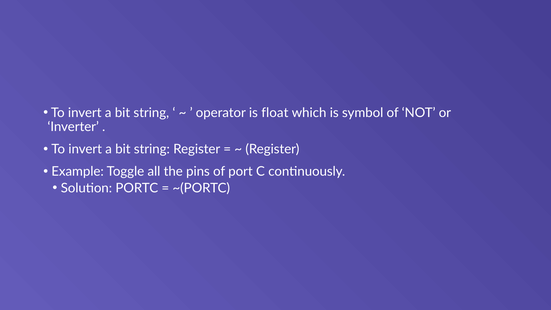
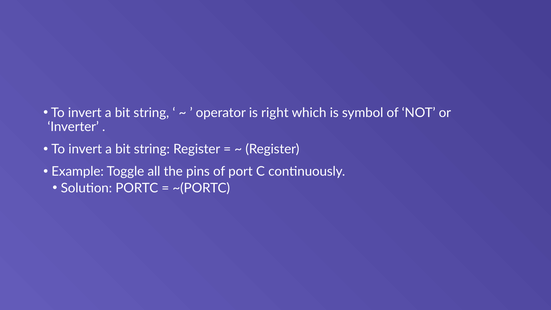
float: float -> right
